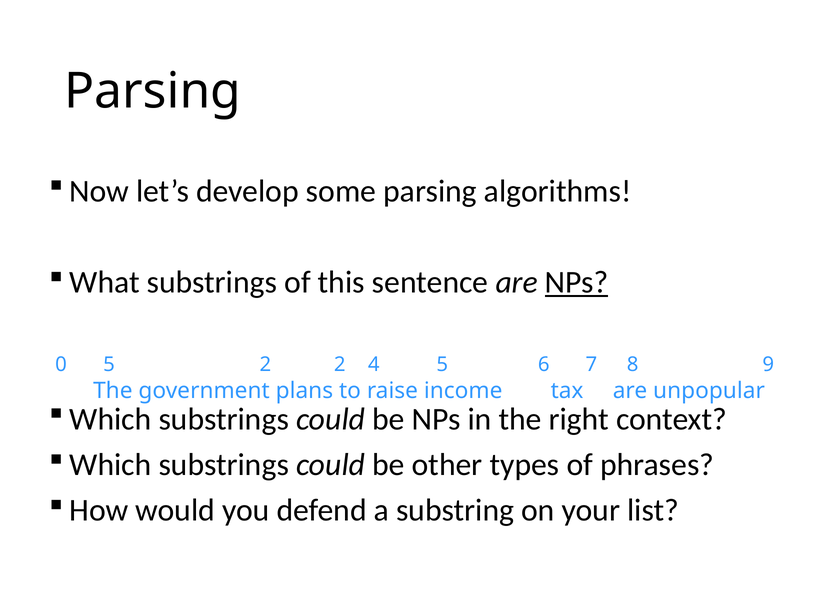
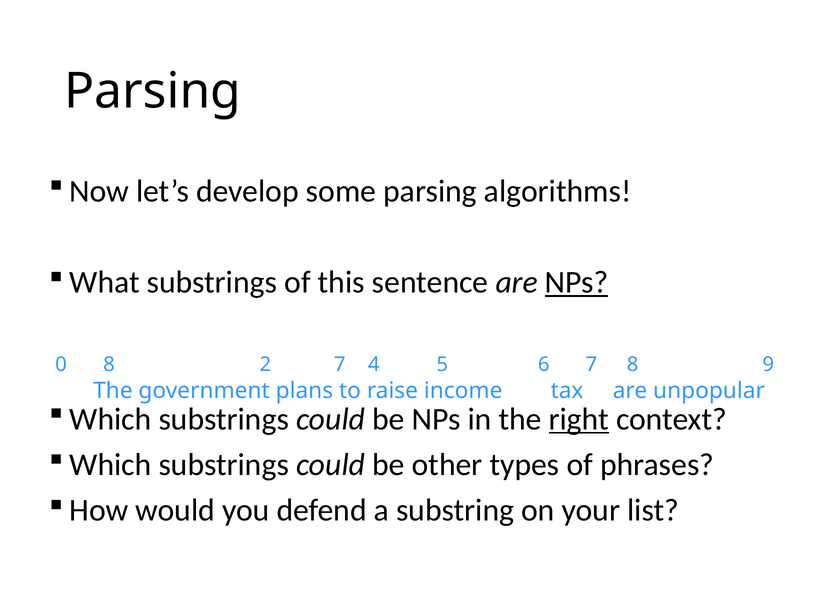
0 5: 5 -> 8
2 2: 2 -> 7
right underline: none -> present
